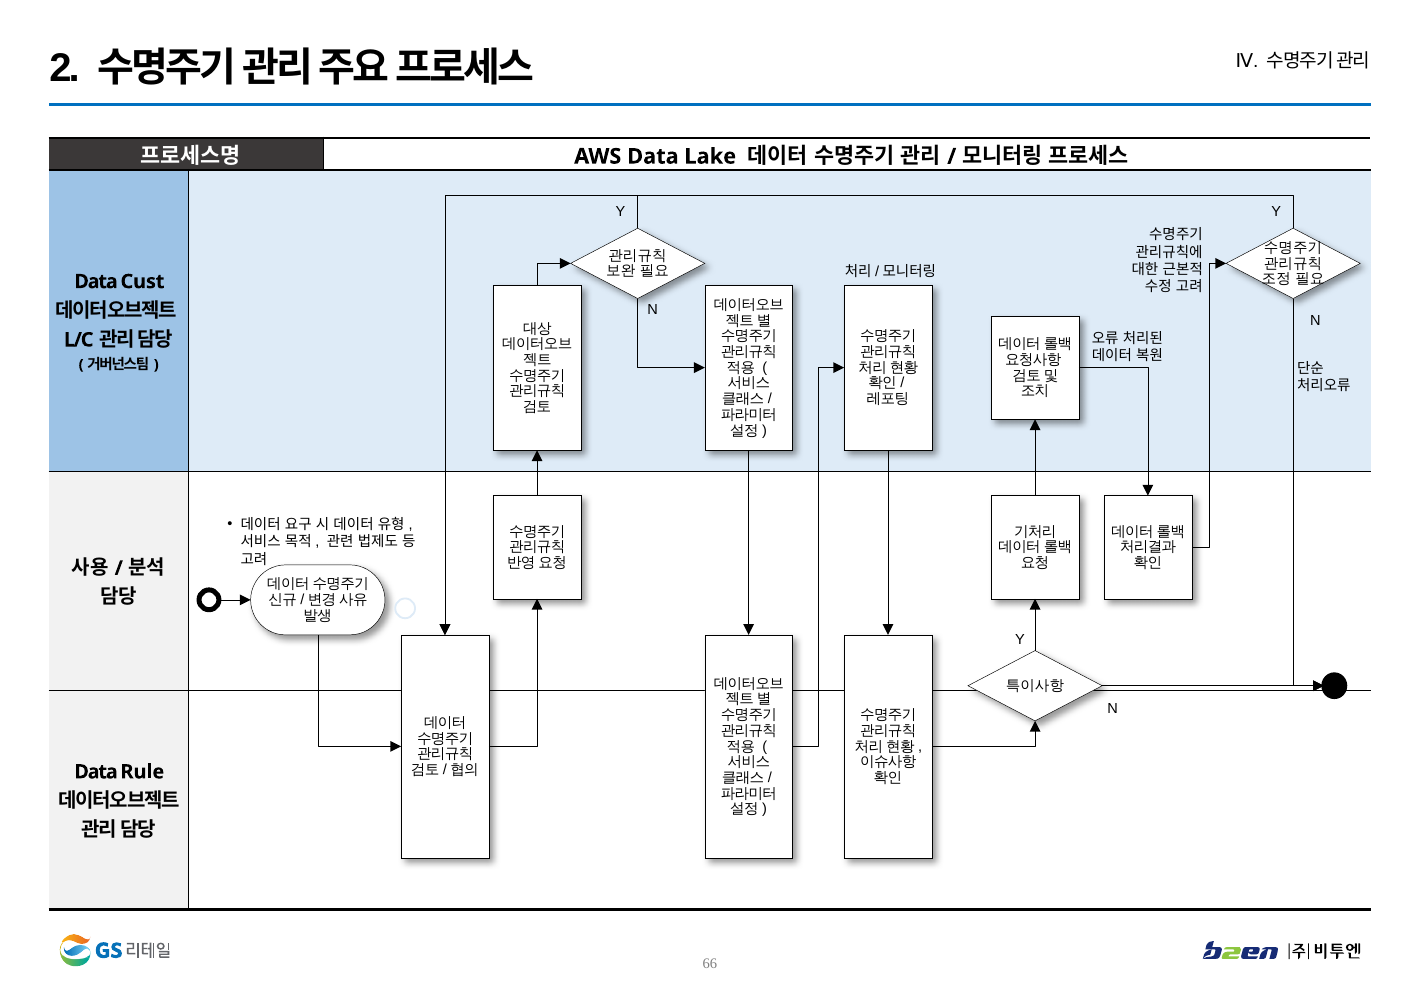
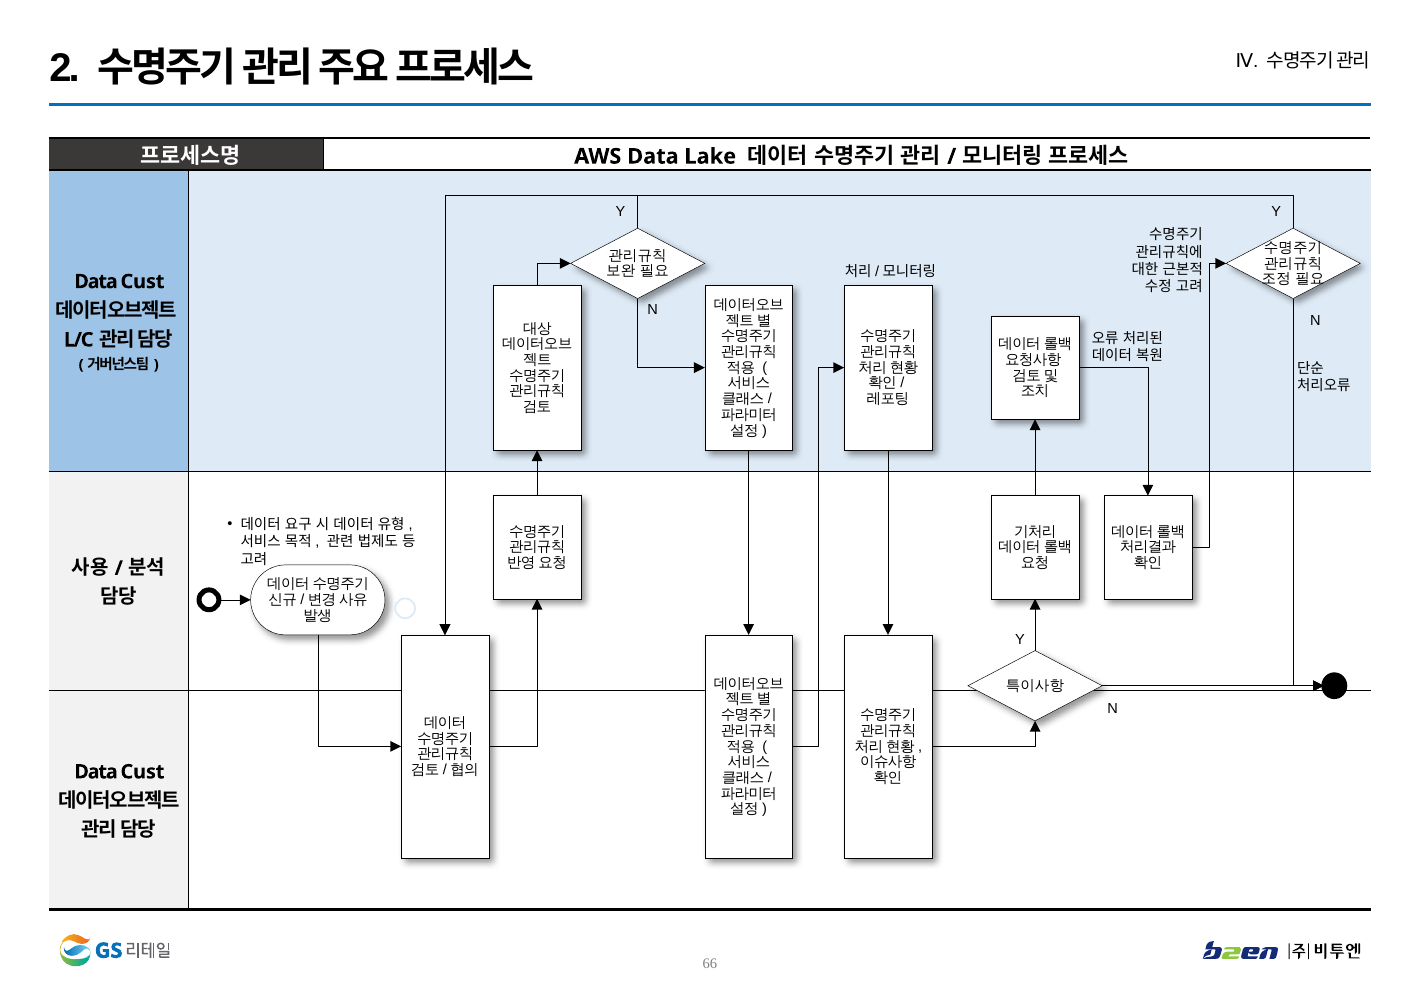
Rule at (142, 772): Rule -> Cust
